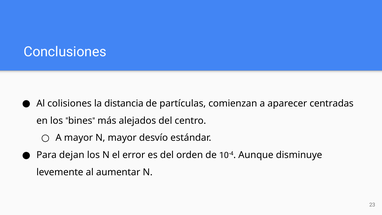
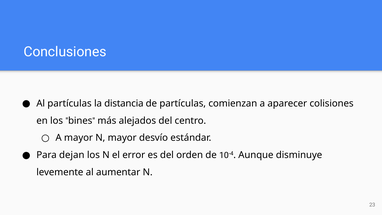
Al colisiones: colisiones -> partículas
centradas: centradas -> colisiones
